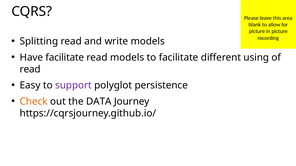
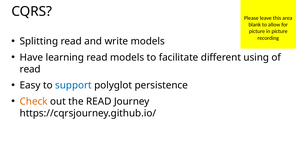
Have facilitate: facilitate -> learning
support colour: purple -> blue
the DATA: DATA -> READ
